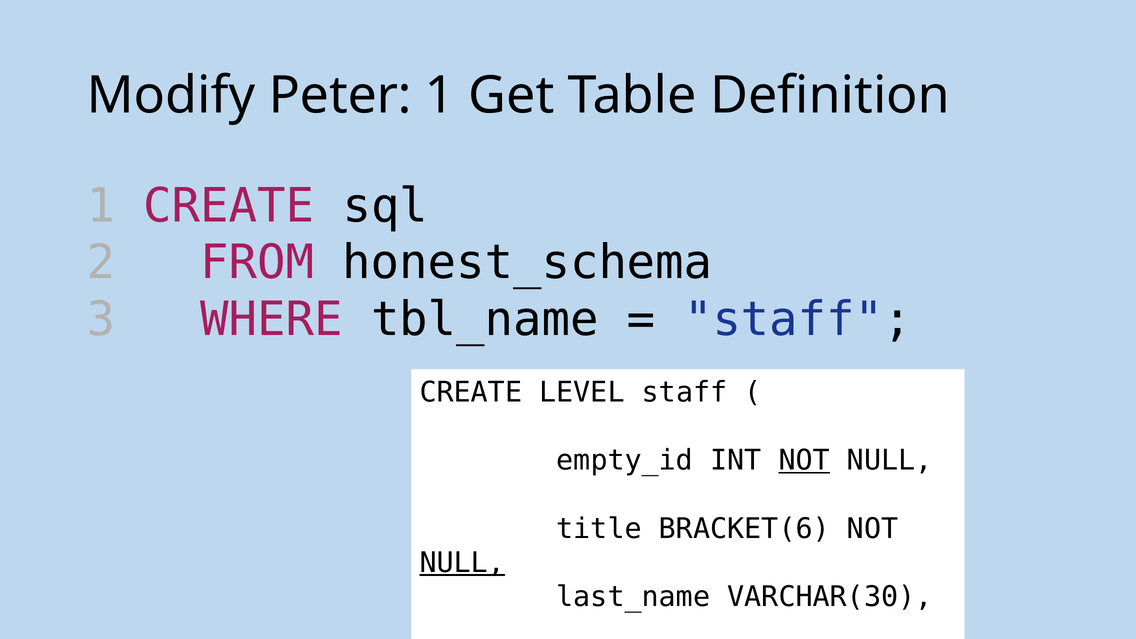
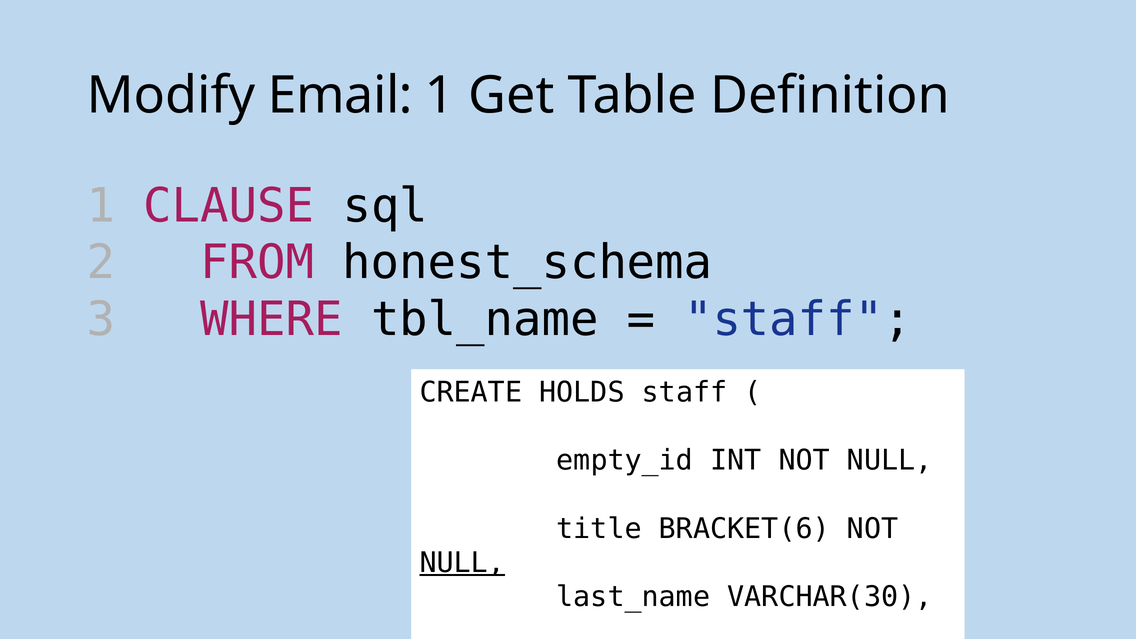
Peter: Peter -> Email
1 CREATE: CREATE -> CLAUSE
LEVEL: LEVEL -> HOLDS
NOT at (804, 461) underline: present -> none
